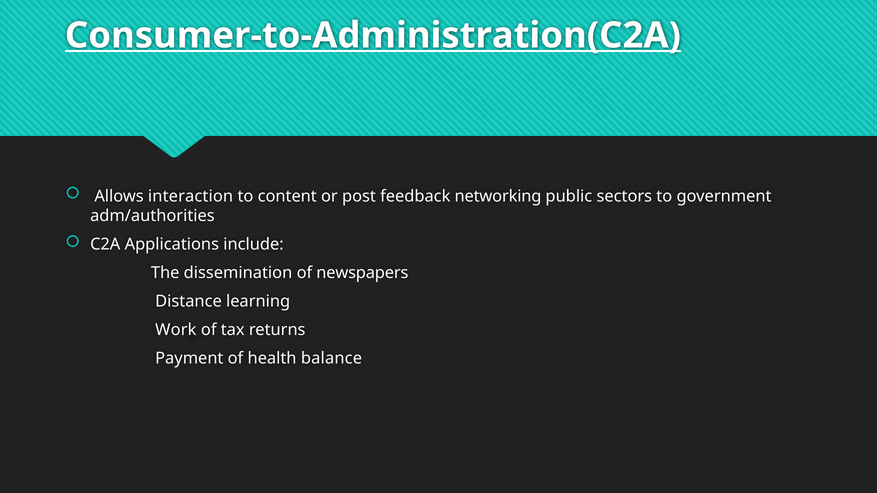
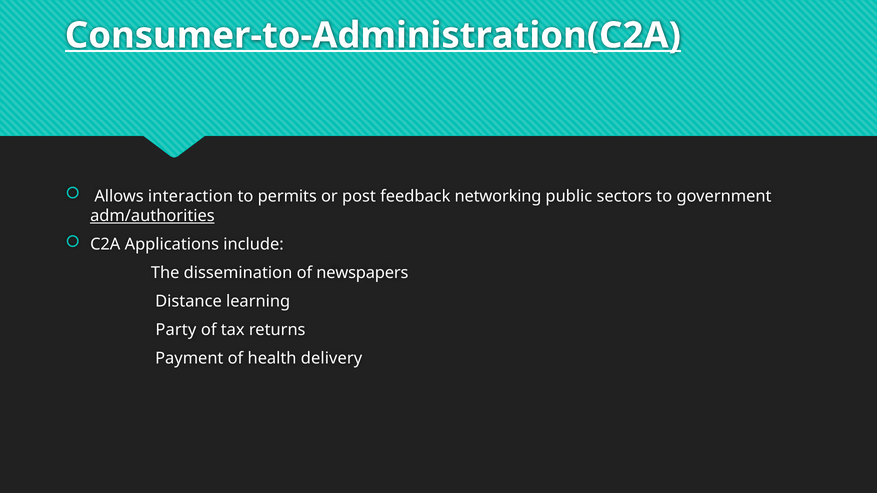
content: content -> permits
adm/authorities underline: none -> present
Work: Work -> Party
balance: balance -> delivery
